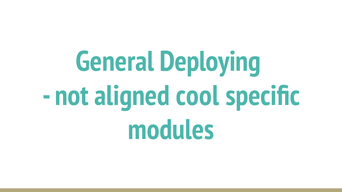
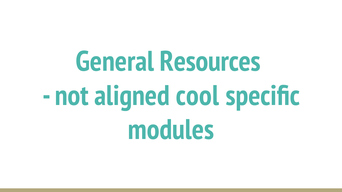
Deploying: Deploying -> Resources
